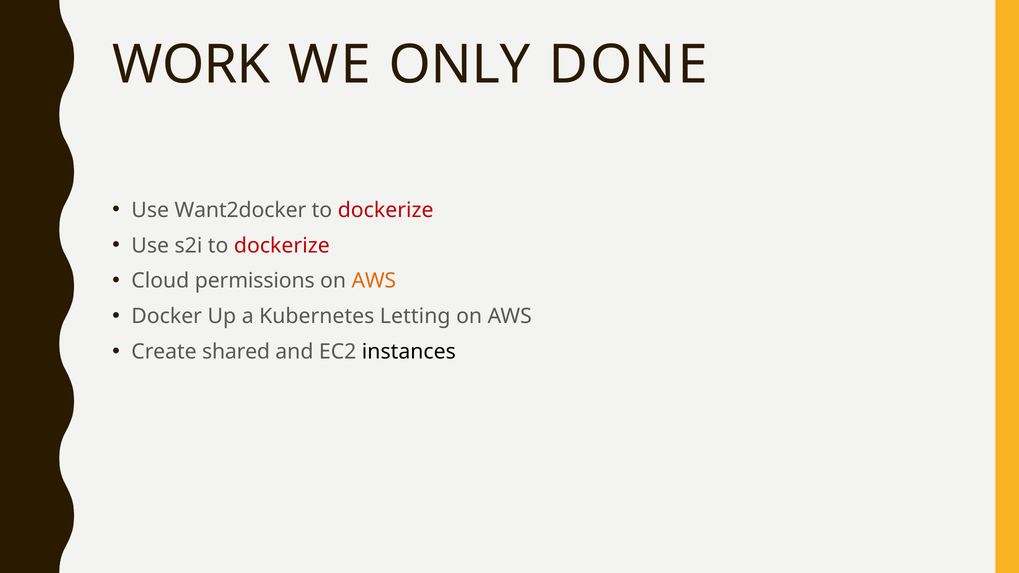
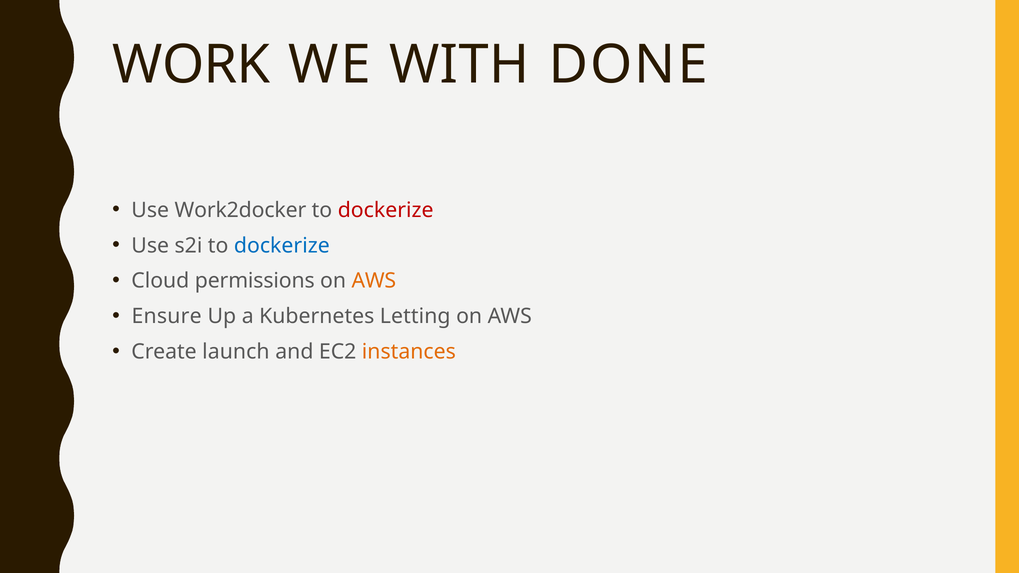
ONLY: ONLY -> WITH
Want2docker: Want2docker -> Work2docker
dockerize at (282, 246) colour: red -> blue
Docker: Docker -> Ensure
shared: shared -> launch
instances colour: black -> orange
